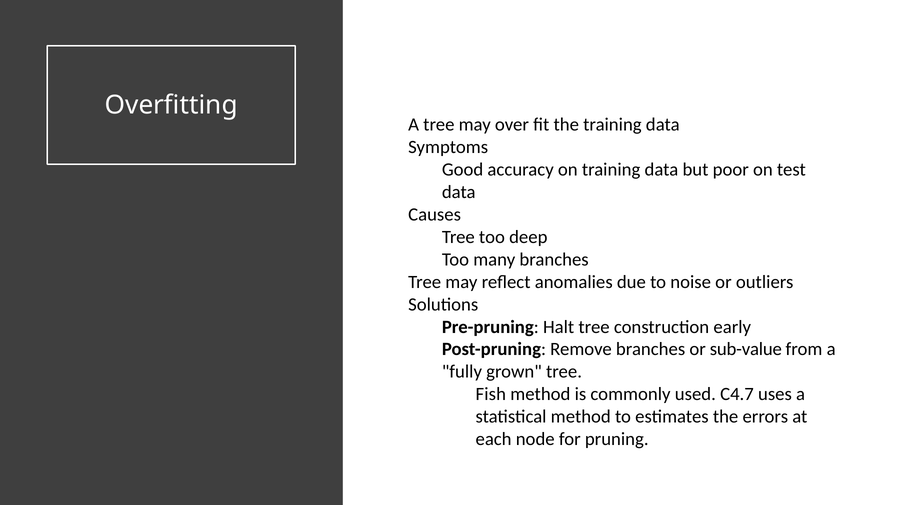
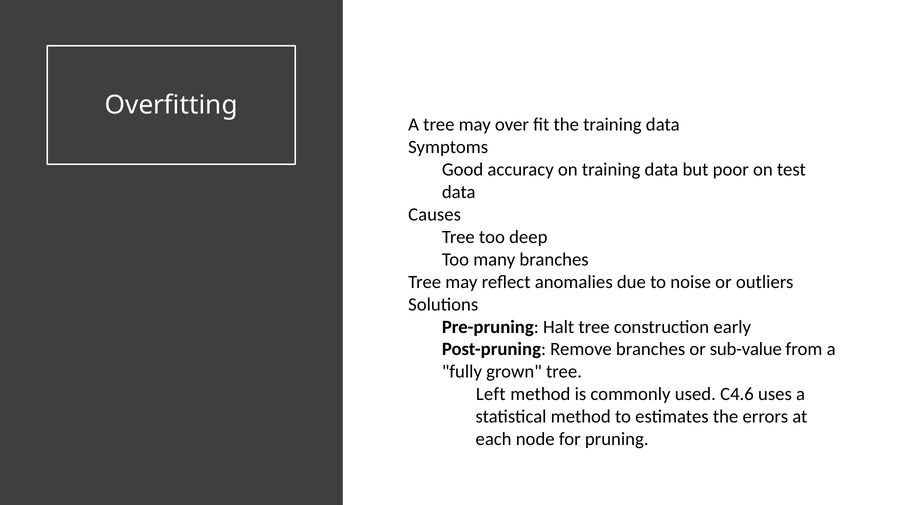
Fish: Fish -> Left
C4.7: C4.7 -> C4.6
